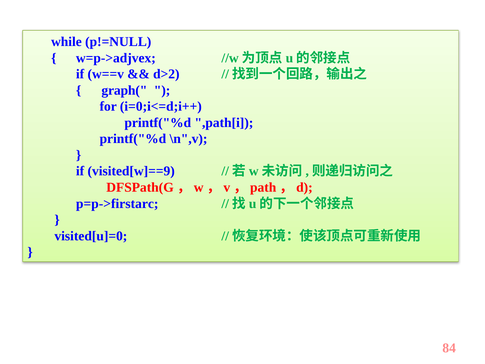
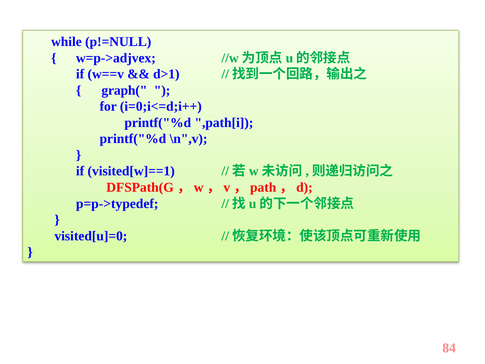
d>2: d>2 -> d>1
visited[w]==9: visited[w]==9 -> visited[w]==1
p=p->firstarc: p=p->firstarc -> p=p->typedef
